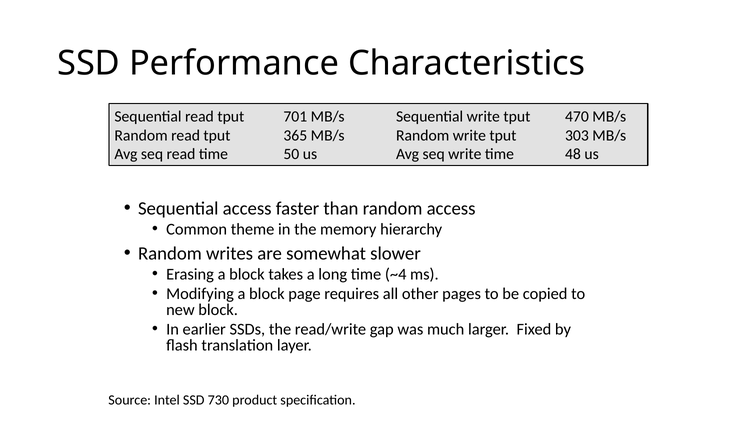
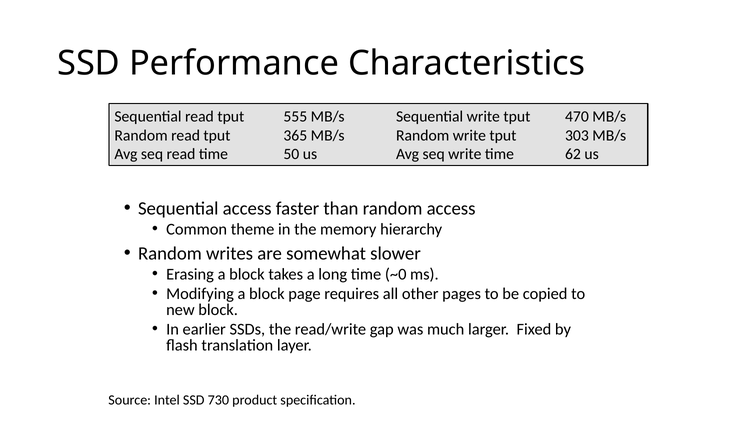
701: 701 -> 555
48: 48 -> 62
~4: ~4 -> ~0
